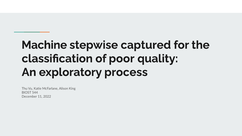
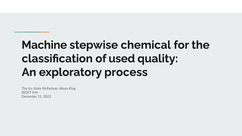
captured: captured -> chemical
poor: poor -> used
